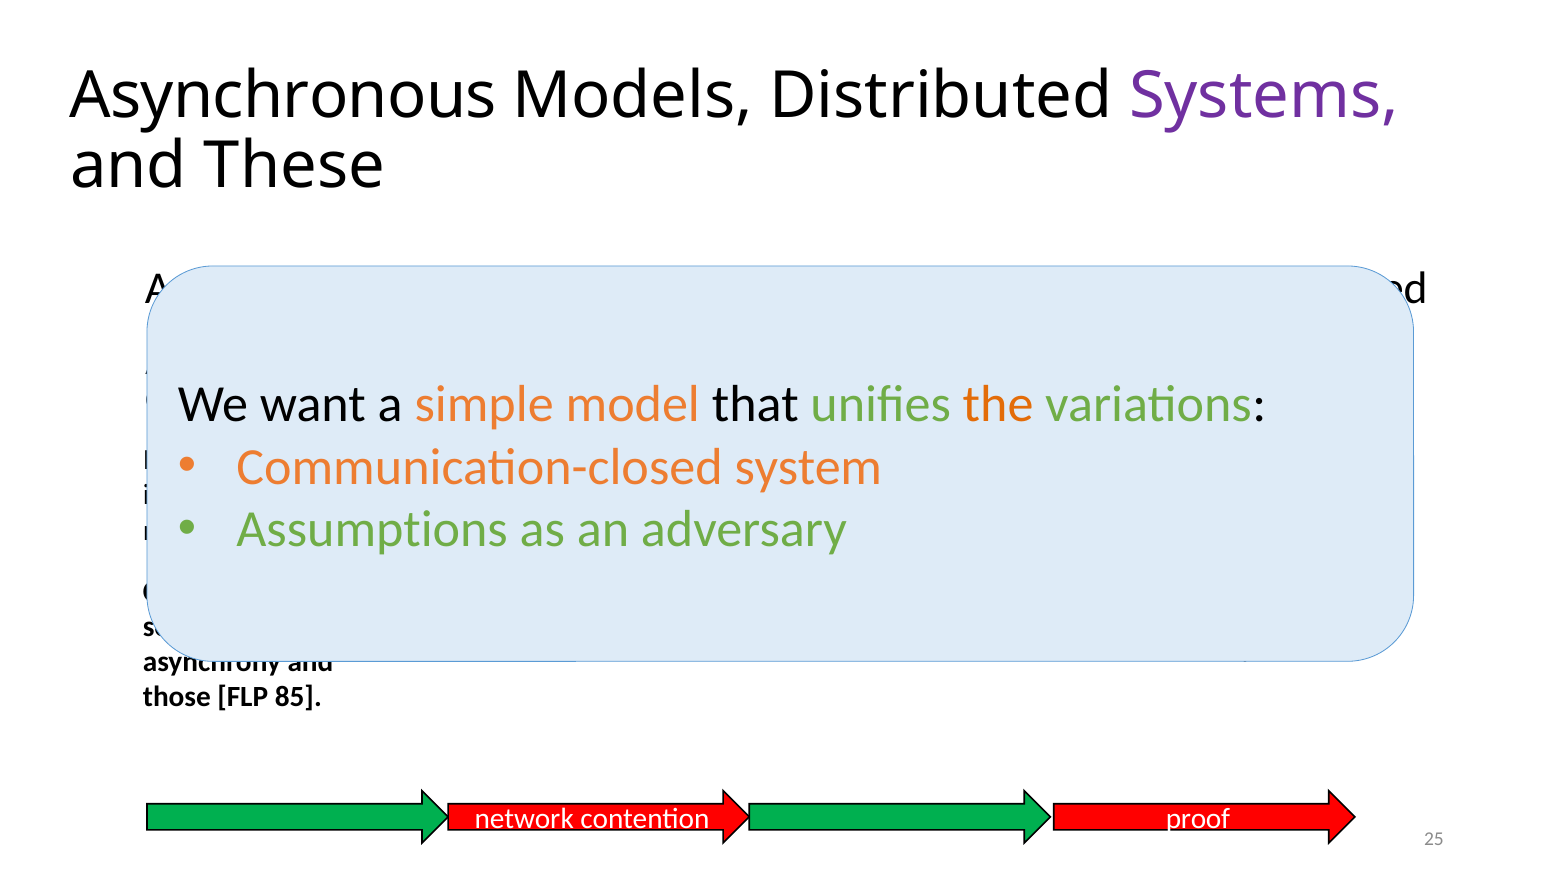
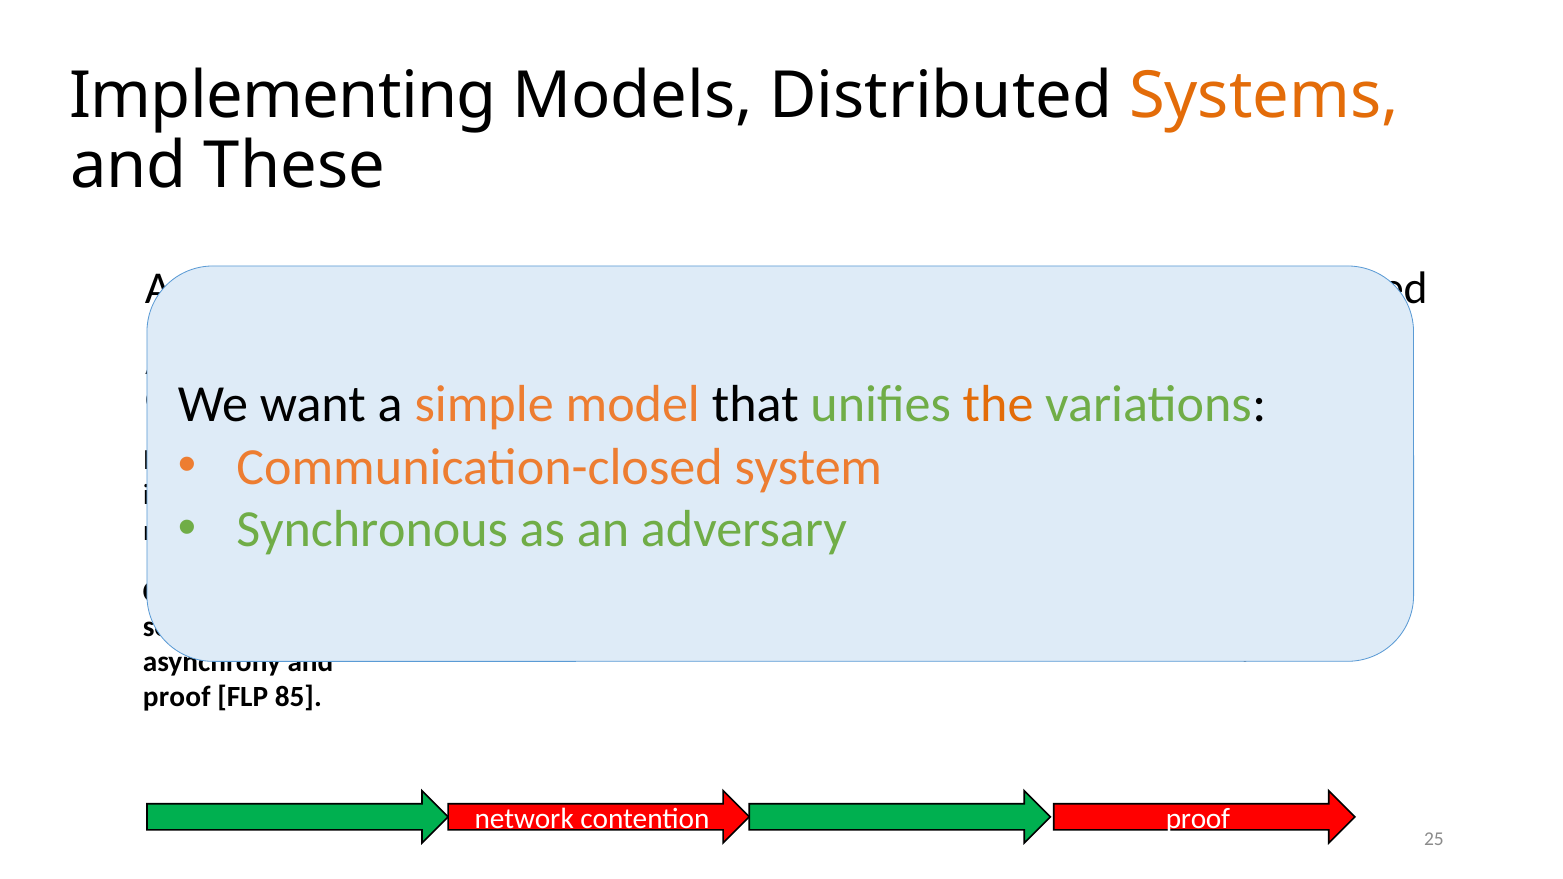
Asynchronous at (283, 96): Asynchronous -> Implementing
Systems at (1264, 96) colour: purple -> orange
Assumptions at (372, 530): Assumptions -> Synchronous
those at (177, 697): those -> proof
